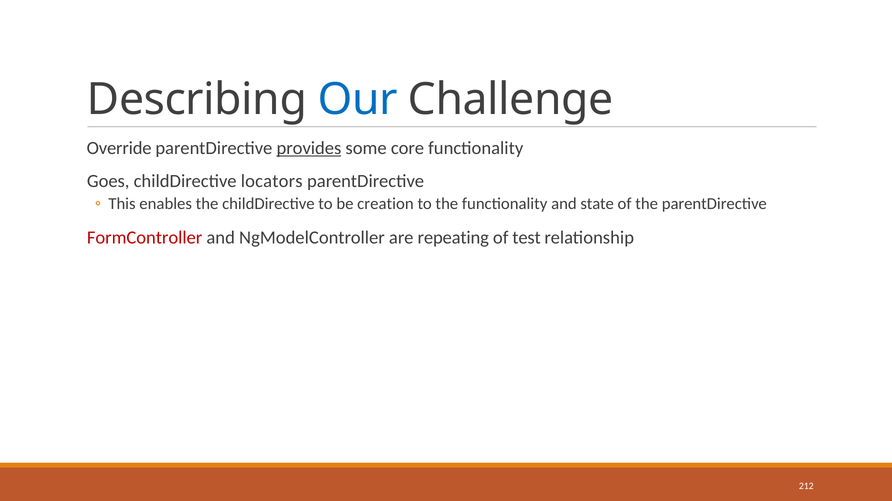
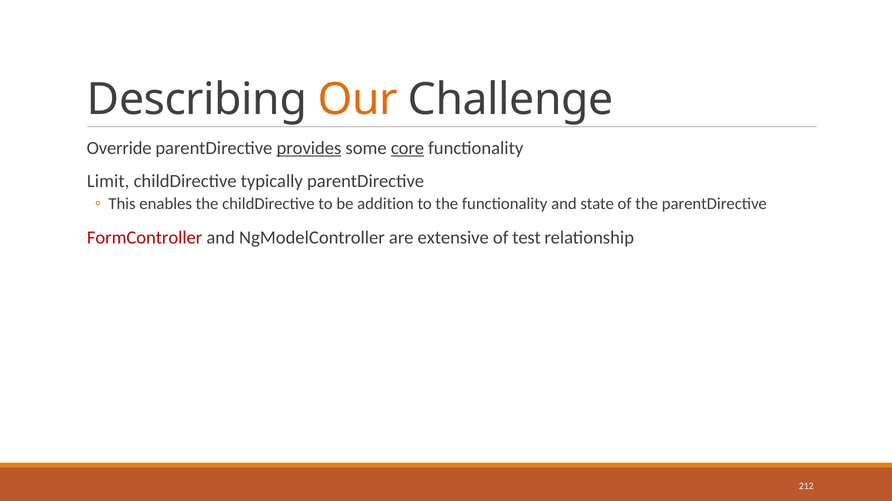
Our colour: blue -> orange
core underline: none -> present
Goes: Goes -> Limit
locators: locators -> typically
creation: creation -> addition
repeating: repeating -> extensive
